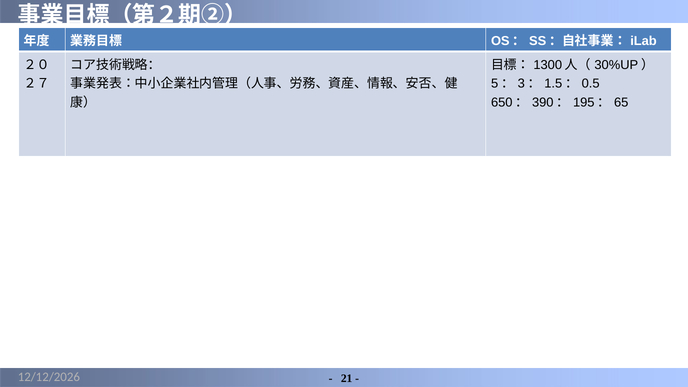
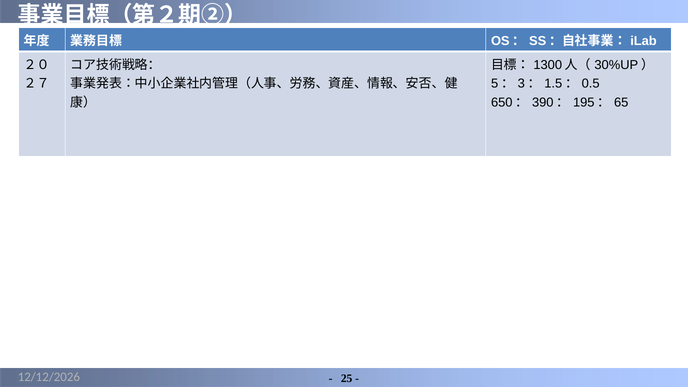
21: 21 -> 25
